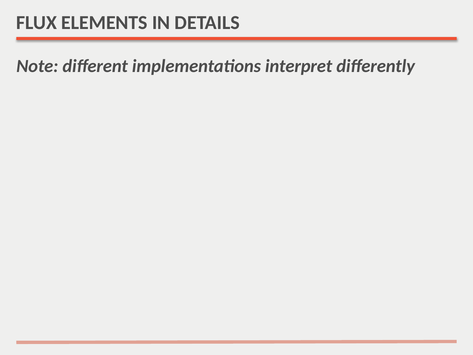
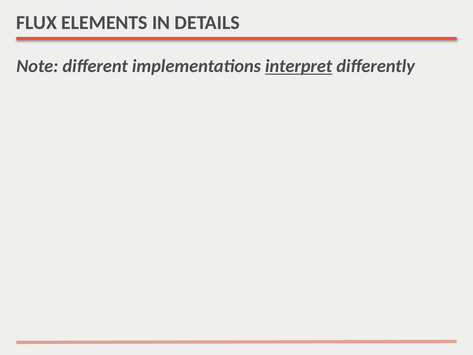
interpret underline: none -> present
